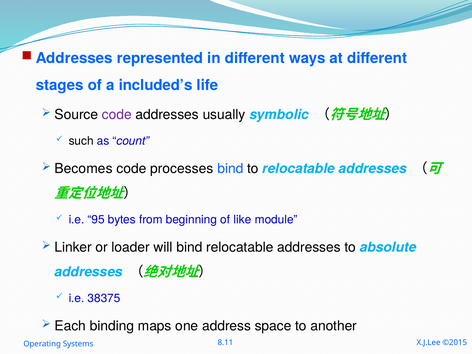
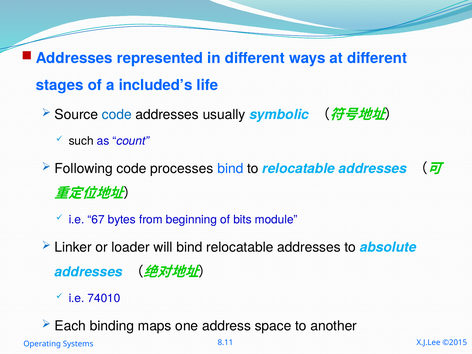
code at (117, 115) colour: purple -> blue
Becomes: Becomes -> Following
95: 95 -> 67
like: like -> bits
38375: 38375 -> 74010
